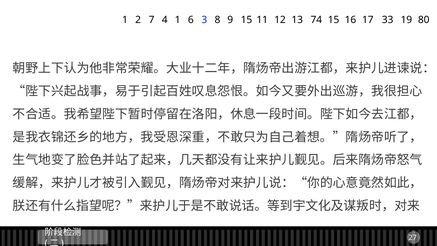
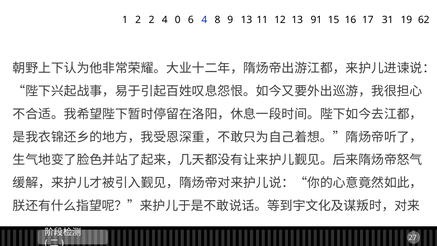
2 7: 7 -> 2
4 1: 1 -> 0
6 3: 3 -> 4
9 15: 15 -> 13
74: 74 -> 91
33: 33 -> 31
80: 80 -> 62
